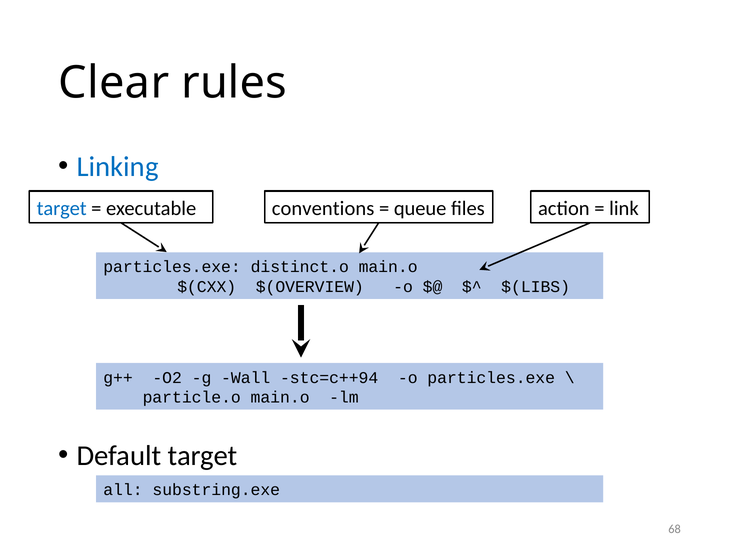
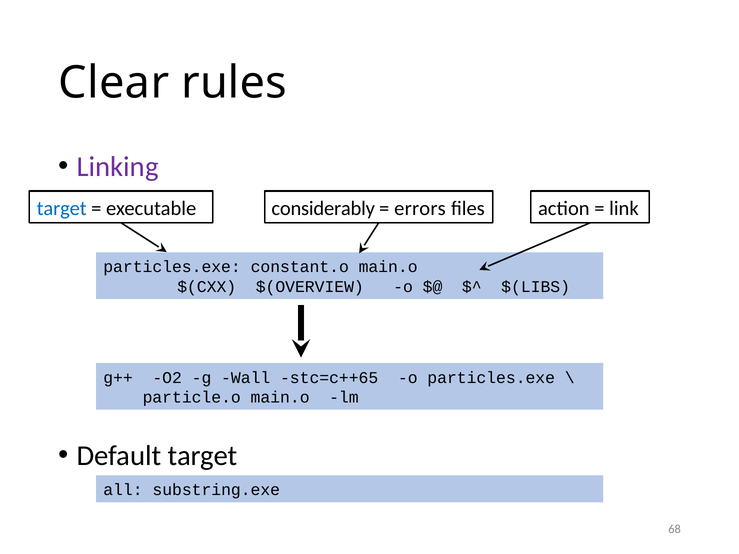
Linking colour: blue -> purple
conventions: conventions -> considerably
queue: queue -> errors
distinct.o: distinct.o -> constant.o
stc=c++94: stc=c++94 -> stc=c++65
